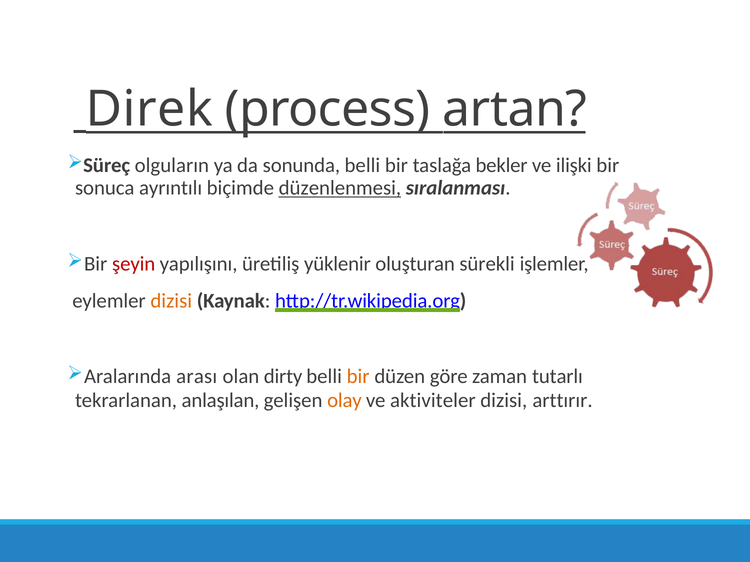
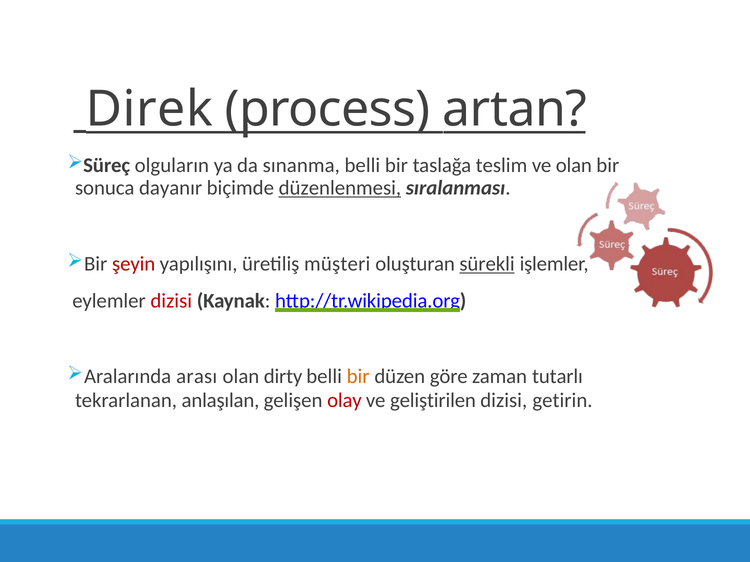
sonunda: sonunda -> sınanma
bekler: bekler -> teslim
ve ilişki: ilişki -> olan
ayrıntılı: ayrıntılı -> dayanır
yüklenir: yüklenir -> müşteri
sürekli underline: none -> present
dizisi at (171, 301) colour: orange -> red
olay colour: orange -> red
aktiviteler: aktiviteler -> geliştirilen
arttırır: arttırır -> getirin
